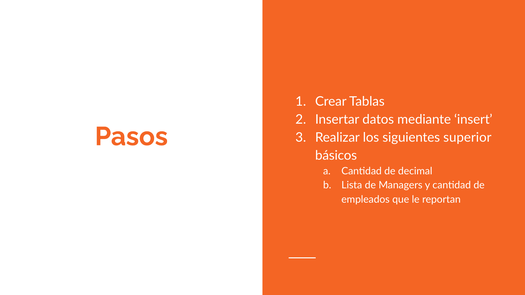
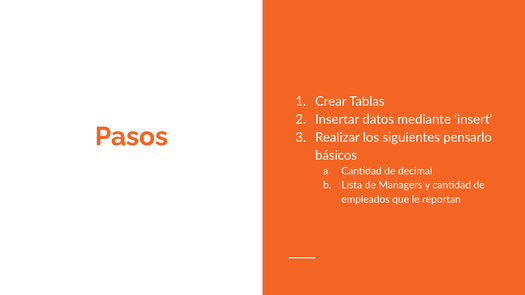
superior: superior -> pensarlo
